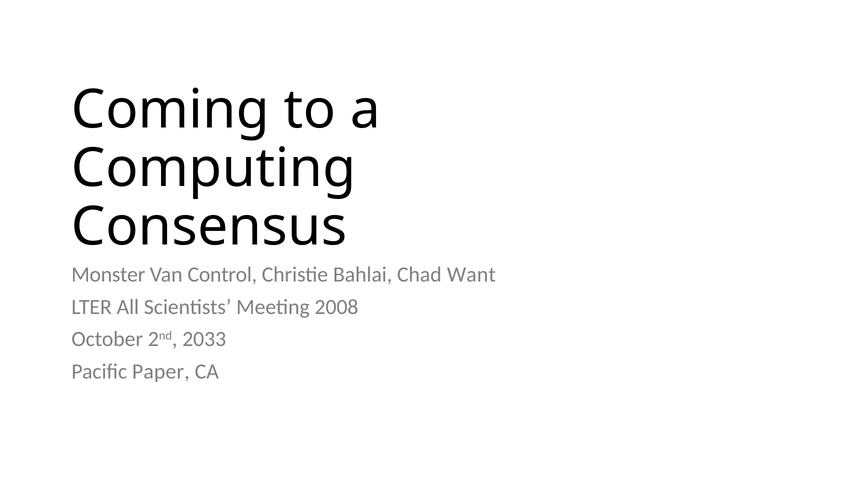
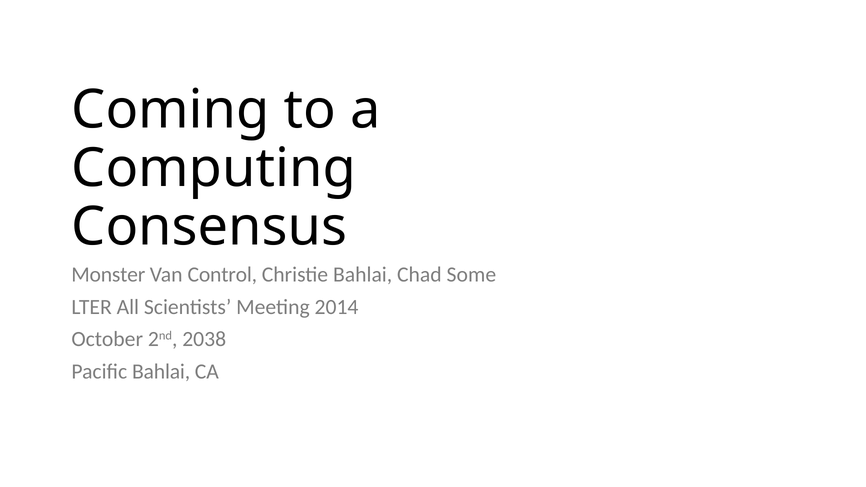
Want: Want -> Some
2008: 2008 -> 2014
2033: 2033 -> 2038
Pacific Paper: Paper -> Bahlai
